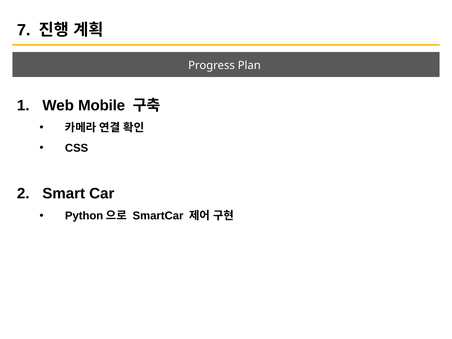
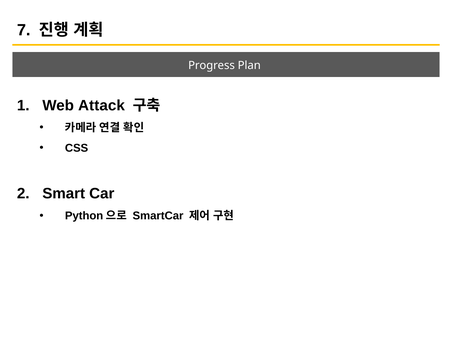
Mobile: Mobile -> Attack
